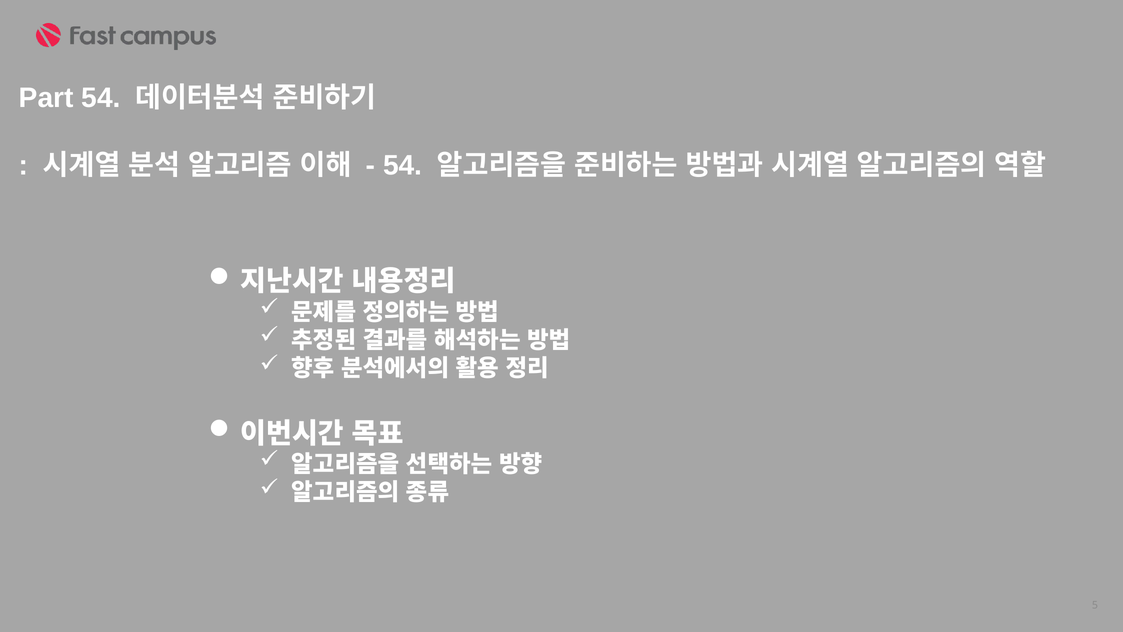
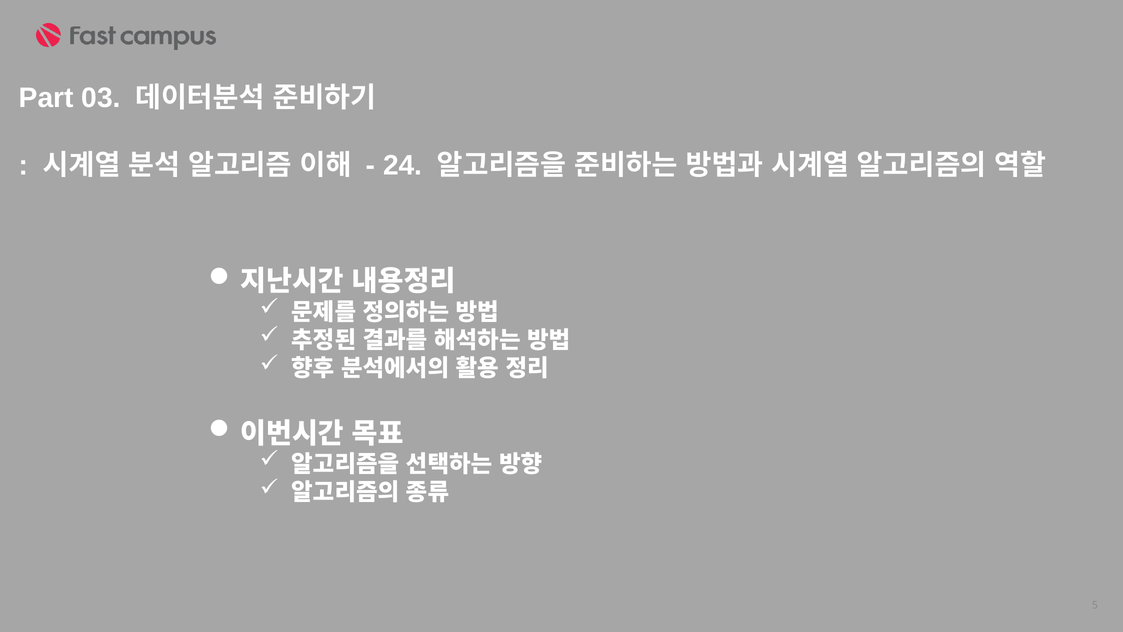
Part 54: 54 -> 03
54 at (403, 165): 54 -> 24
